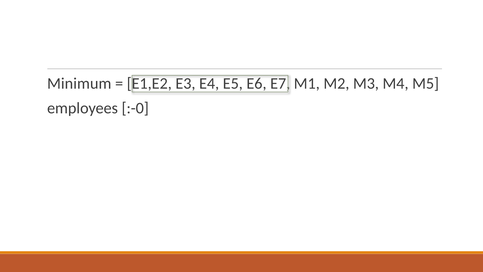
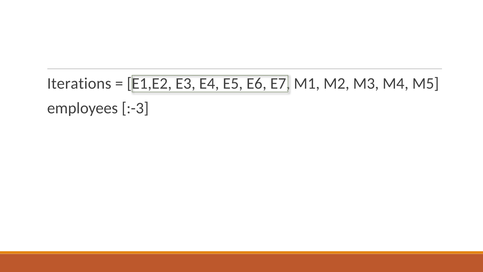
Minimum: Minimum -> Iterations
:-0: :-0 -> :-3
